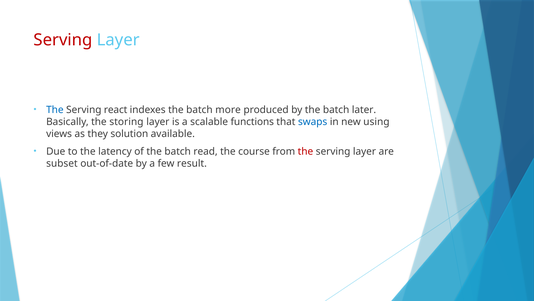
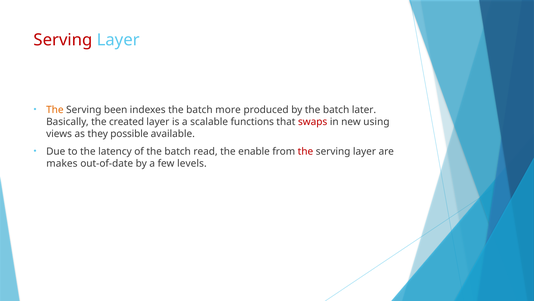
The at (55, 110) colour: blue -> orange
react: react -> been
storing: storing -> created
swaps colour: blue -> red
solution: solution -> possible
course: course -> enable
subset: subset -> makes
result: result -> levels
